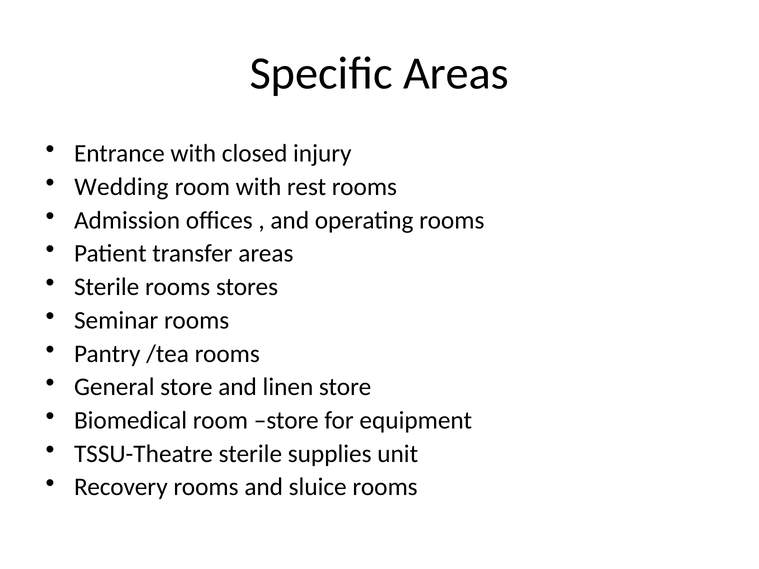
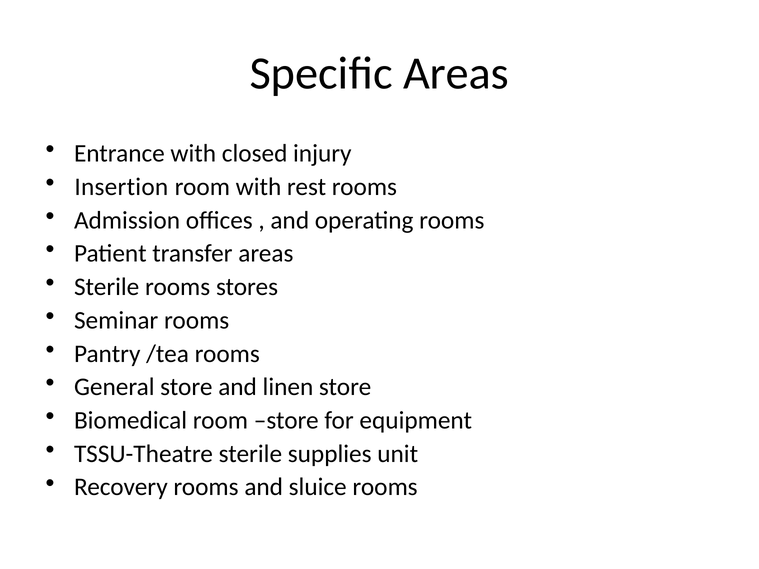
Wedding: Wedding -> Insertion
